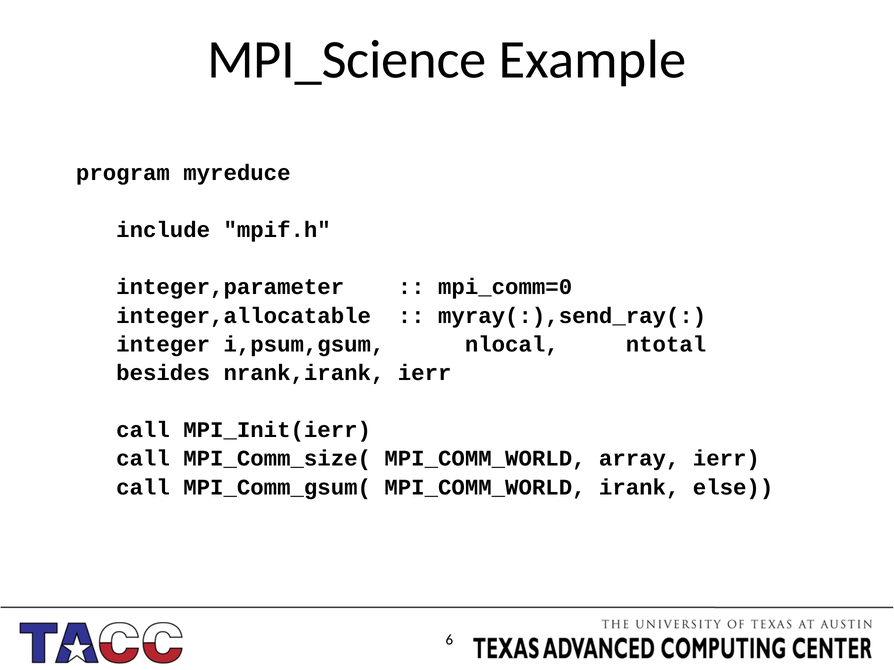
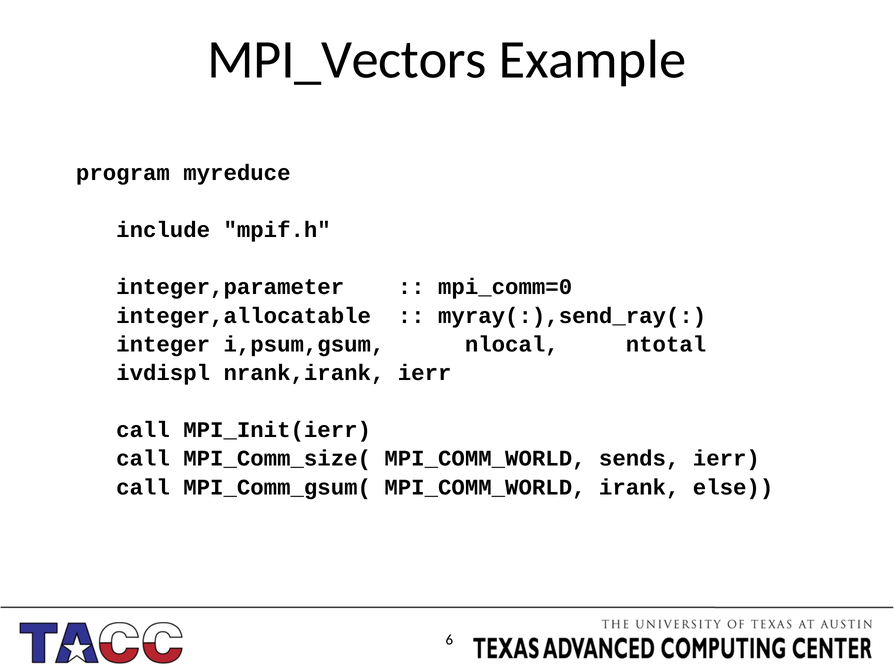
MPI_Science: MPI_Science -> MPI_Vectors
besides: besides -> ivdispl
array: array -> sends
